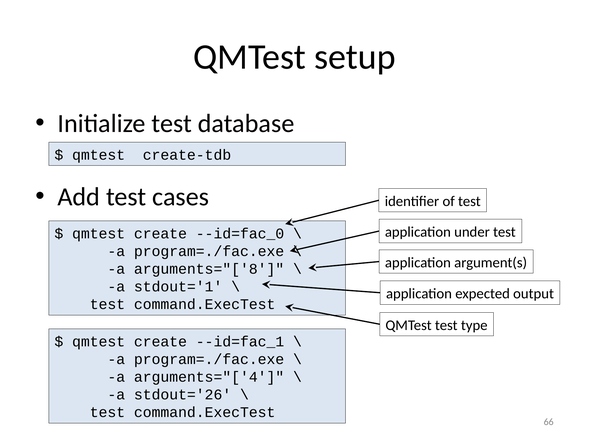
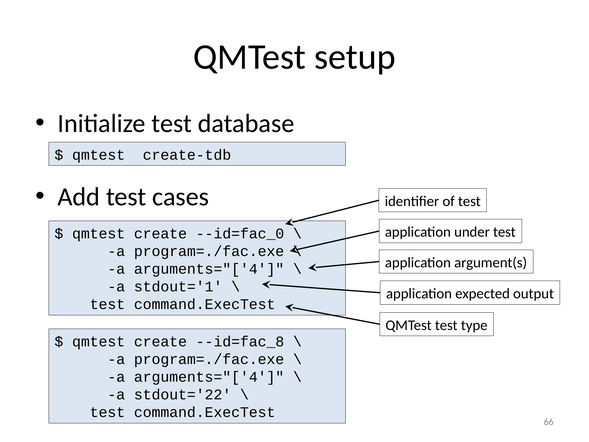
arguments="['8 at (209, 269): arguments="['8 -> arguments="['4
--id=fac_1: --id=fac_1 -> --id=fac_8
stdout='26: stdout='26 -> stdout='22
